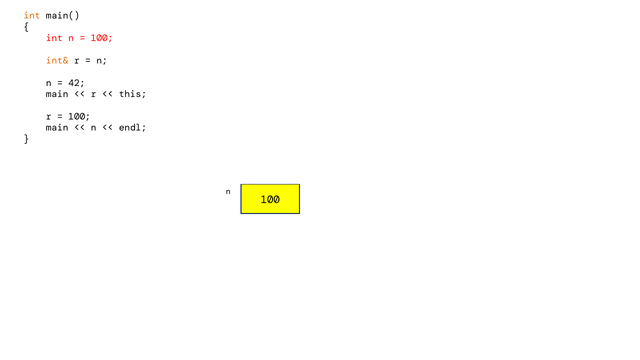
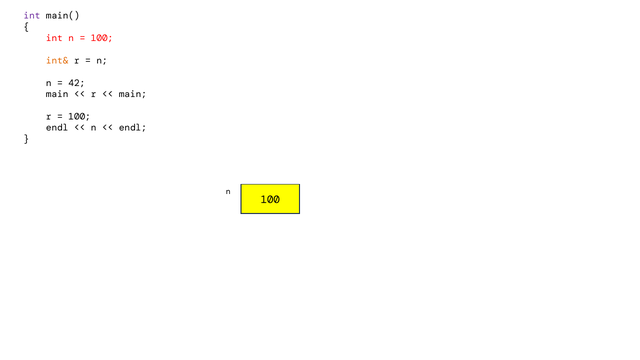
int at (32, 16) colour: orange -> purple
this at (133, 94): this -> main
main at (57, 128): main -> endl
